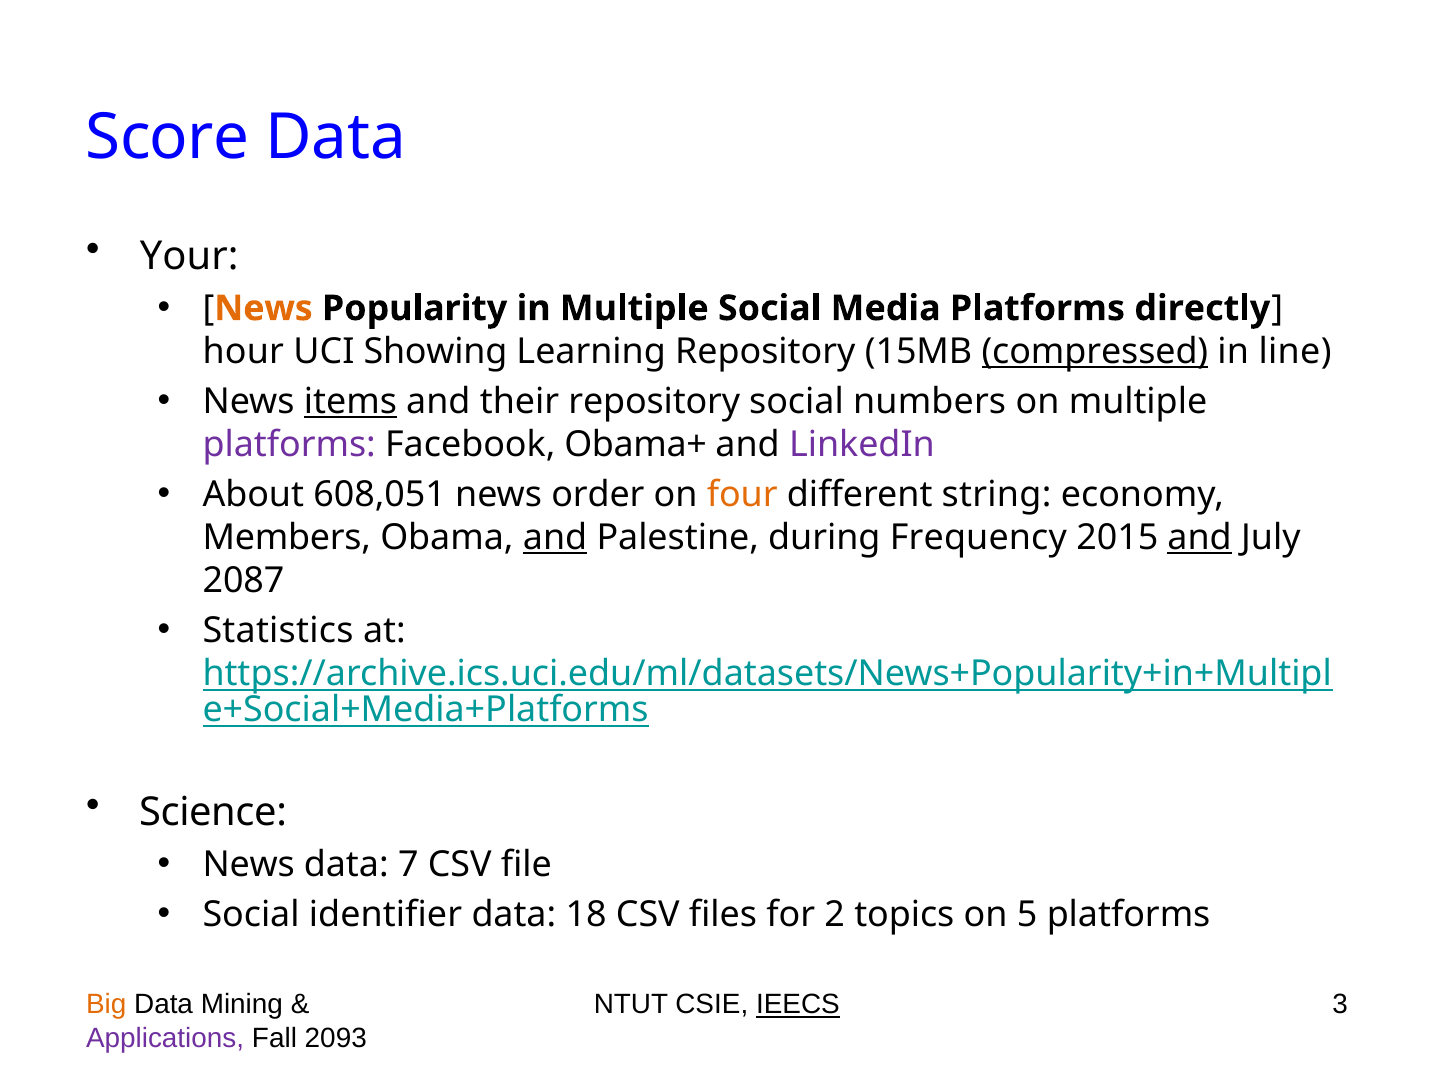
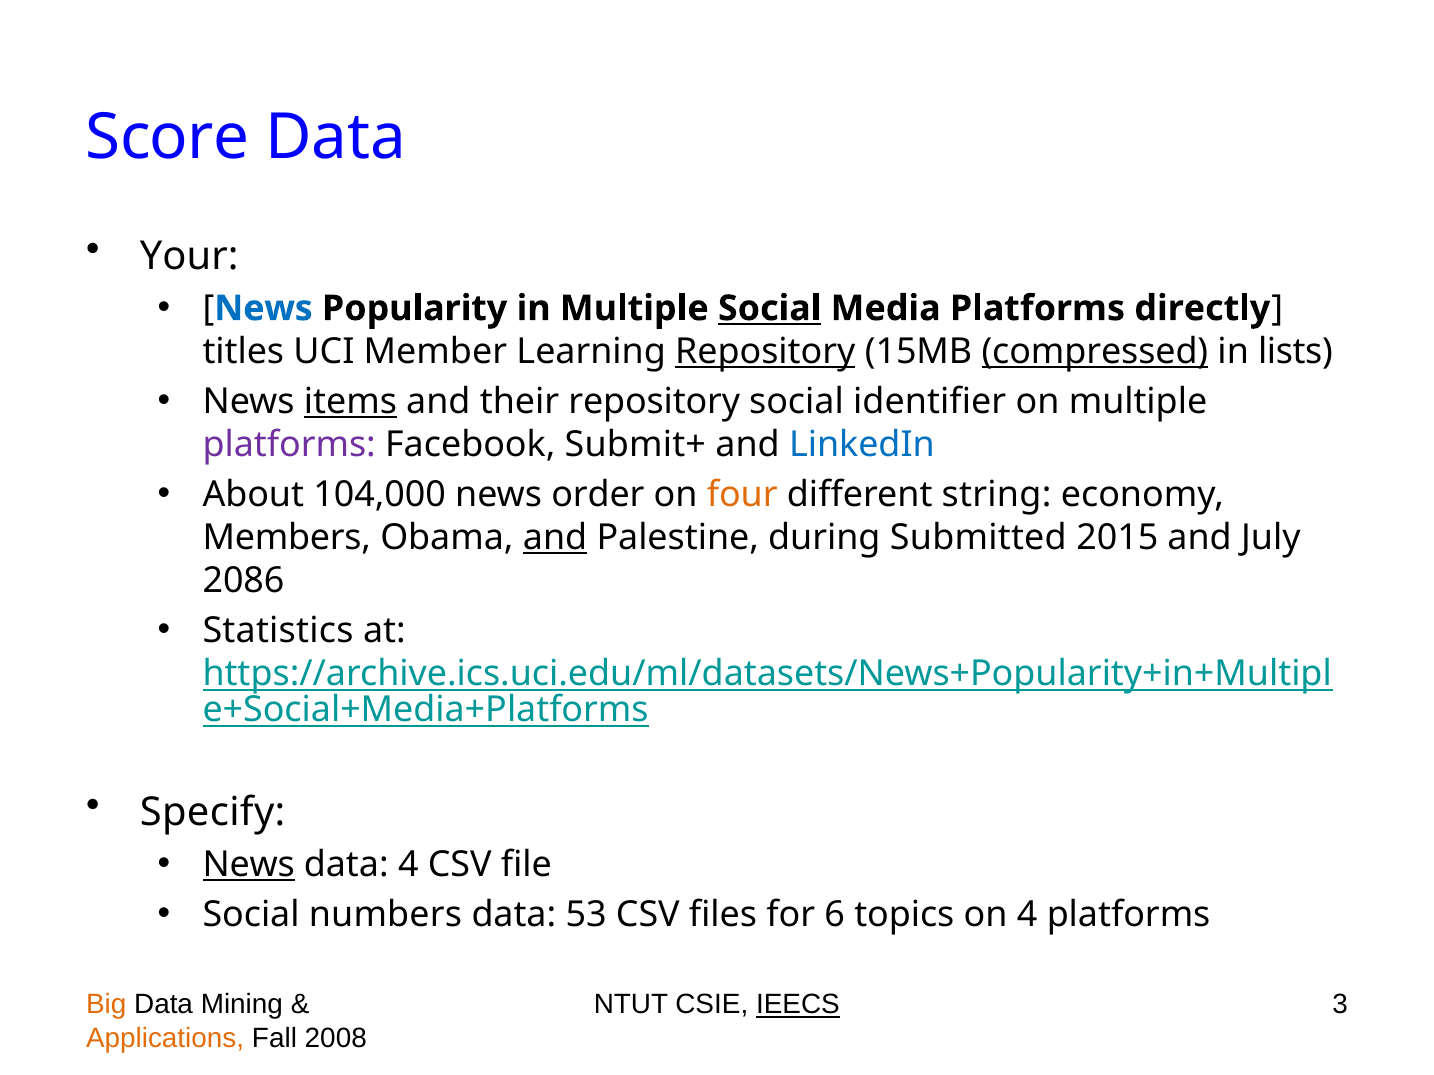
News at (264, 309) colour: orange -> blue
Social at (770, 309) underline: none -> present
hour: hour -> titles
Showing: Showing -> Member
Repository at (765, 352) underline: none -> present
line: line -> lists
numbers: numbers -> identifier
Obama+: Obama+ -> Submit+
LinkedIn colour: purple -> blue
608,051: 608,051 -> 104,000
Frequency: Frequency -> Submitted
and at (1200, 538) underline: present -> none
2087: 2087 -> 2086
Science: Science -> Specify
News at (249, 865) underline: none -> present
data 7: 7 -> 4
identifier: identifier -> numbers
18: 18 -> 53
2: 2 -> 6
on 5: 5 -> 4
Applications colour: purple -> orange
2093: 2093 -> 2008
